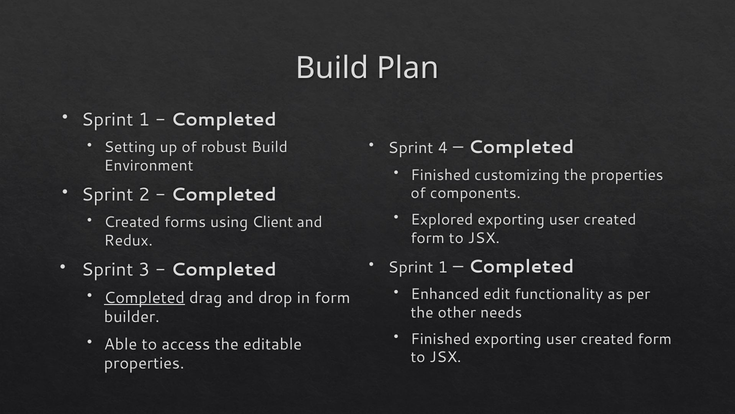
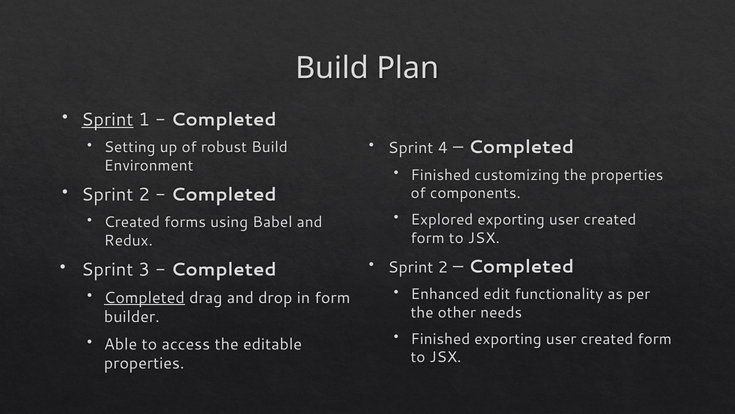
Sprint at (107, 120) underline: none -> present
Client: Client -> Babel
1 at (443, 267): 1 -> 2
